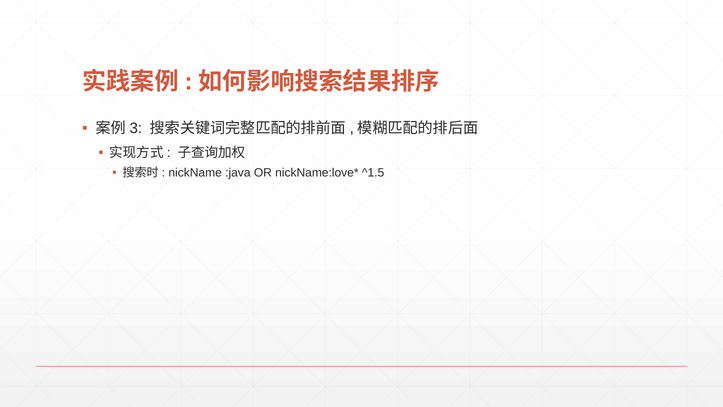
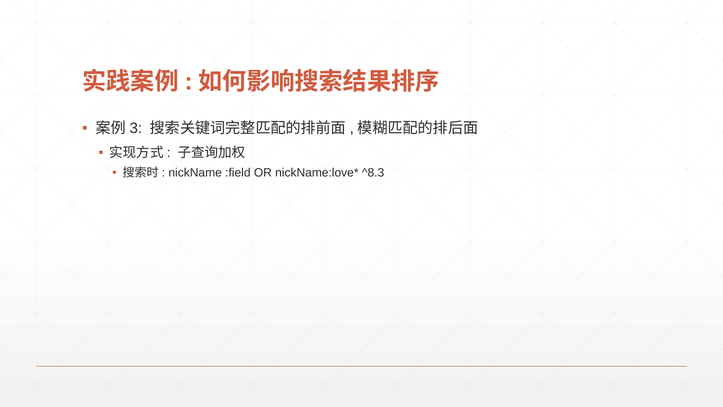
:java: :java -> :field
^1.5: ^1.5 -> ^8.3
